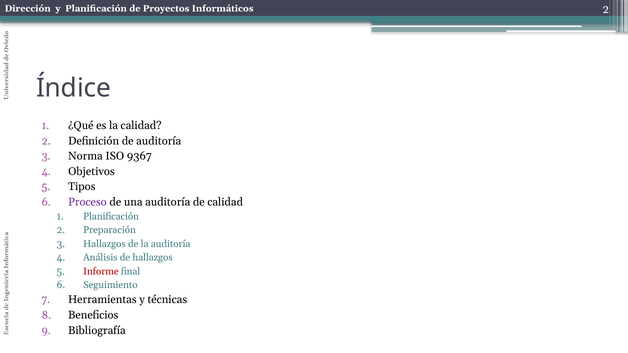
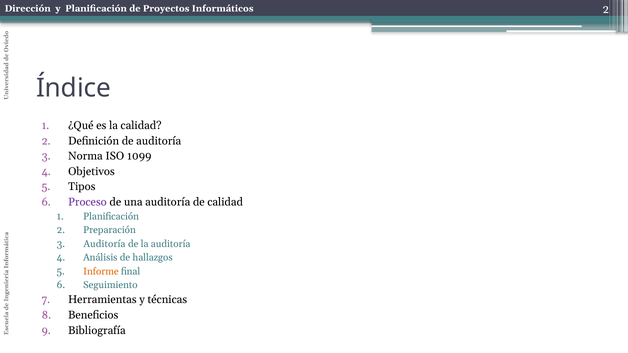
9367: 9367 -> 1099
Hallazgos at (104, 244): Hallazgos -> Auditoría
Informe colour: red -> orange
